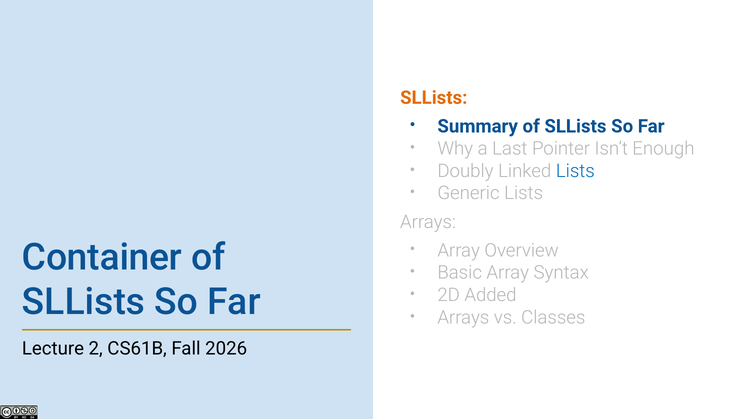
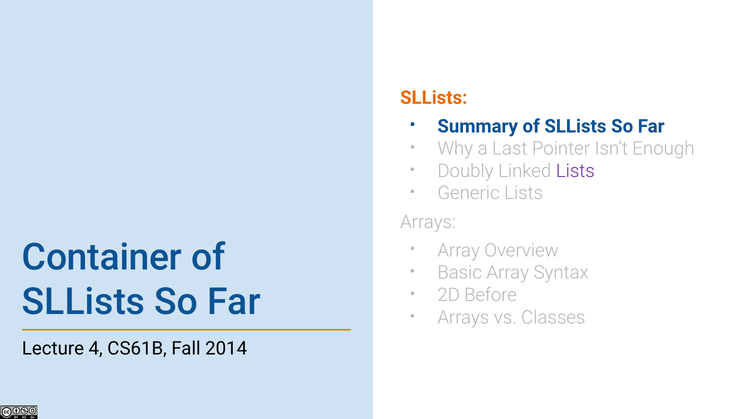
Lists at (575, 171) colour: blue -> purple
Added: Added -> Before
2: 2 -> 4
2026: 2026 -> 2014
